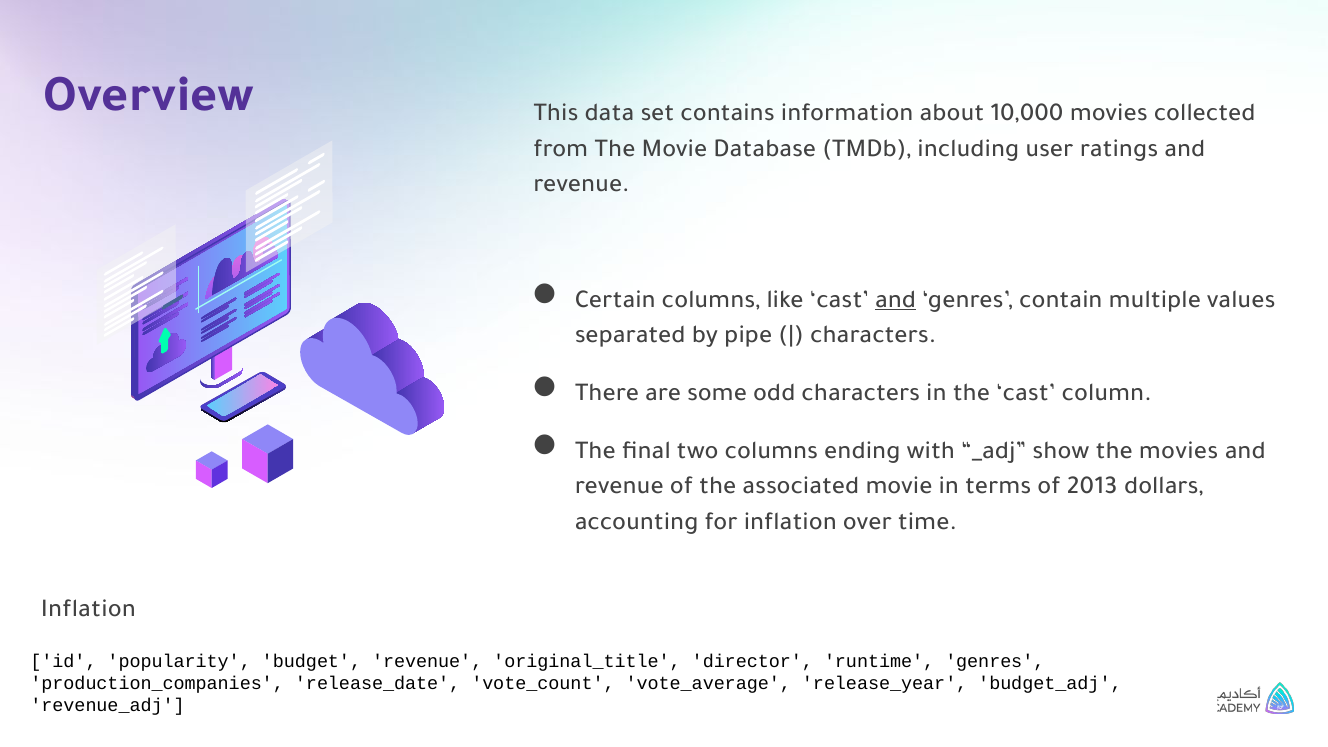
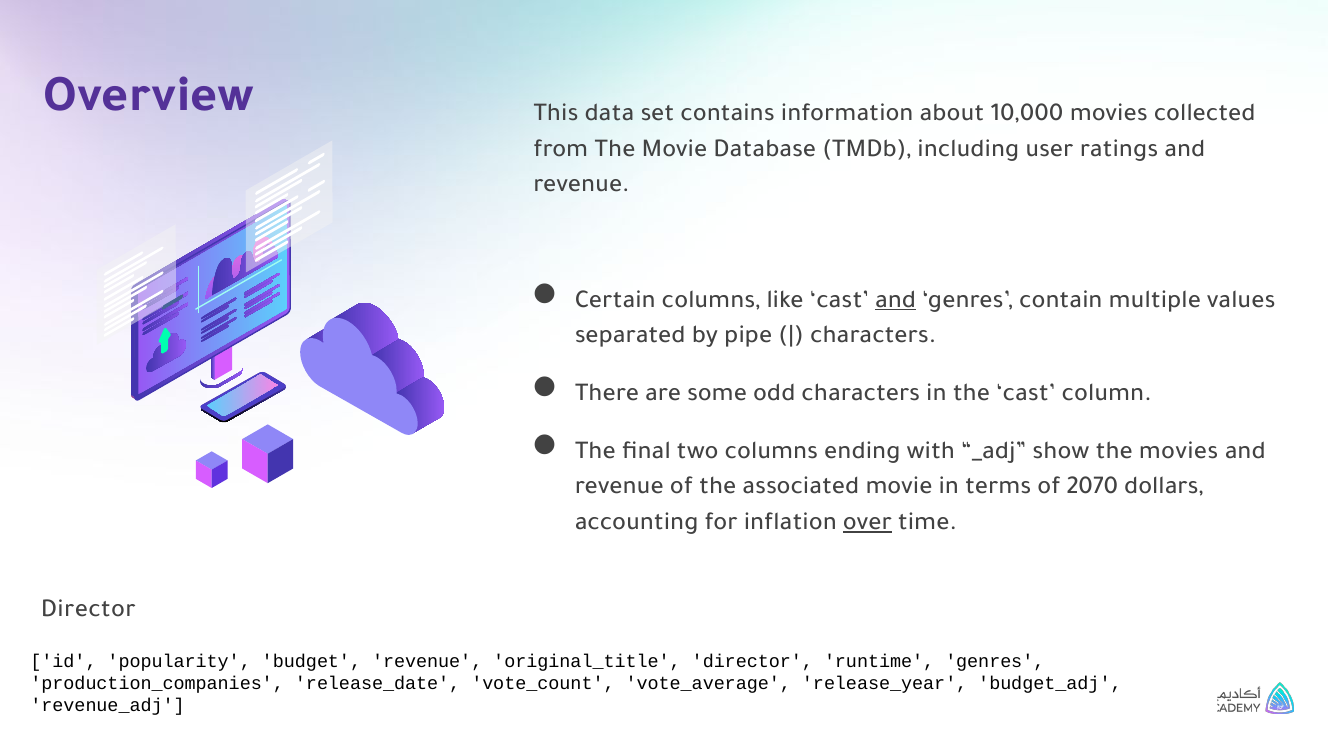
2013: 2013 -> 2070
over underline: none -> present
Inflation at (88, 608): Inflation -> Director
